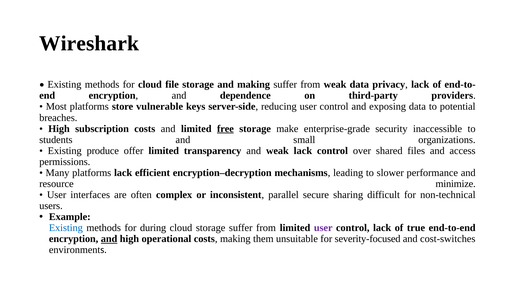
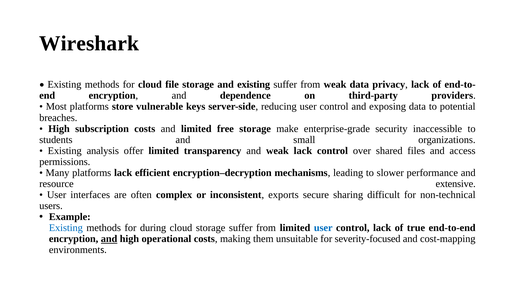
and making: making -> existing
free underline: present -> none
produce: produce -> analysis
minimize: minimize -> extensive
parallel: parallel -> exports
user at (323, 228) colour: purple -> blue
cost-switches: cost-switches -> cost-mapping
